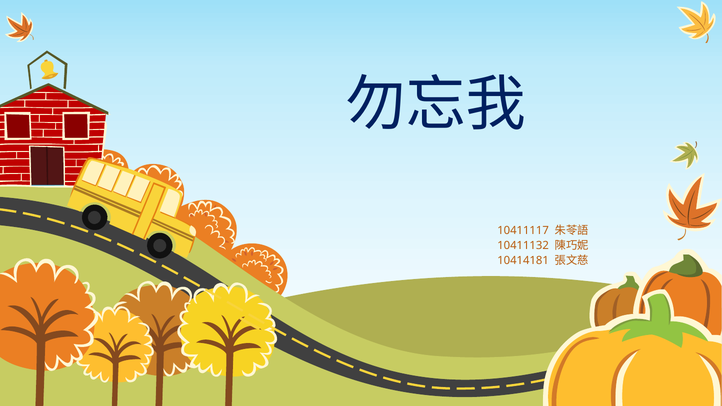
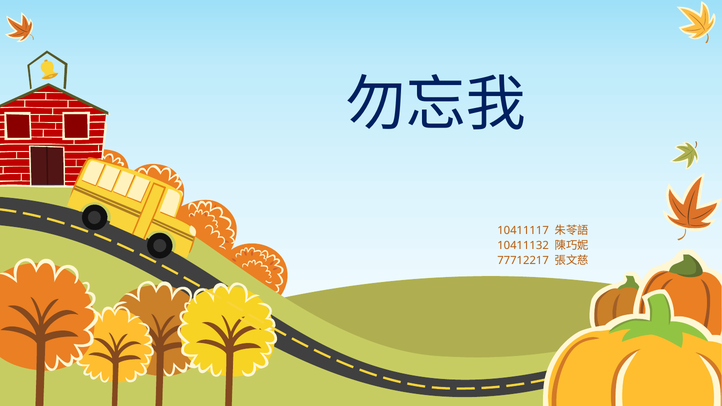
10414181: 10414181 -> 77712217
